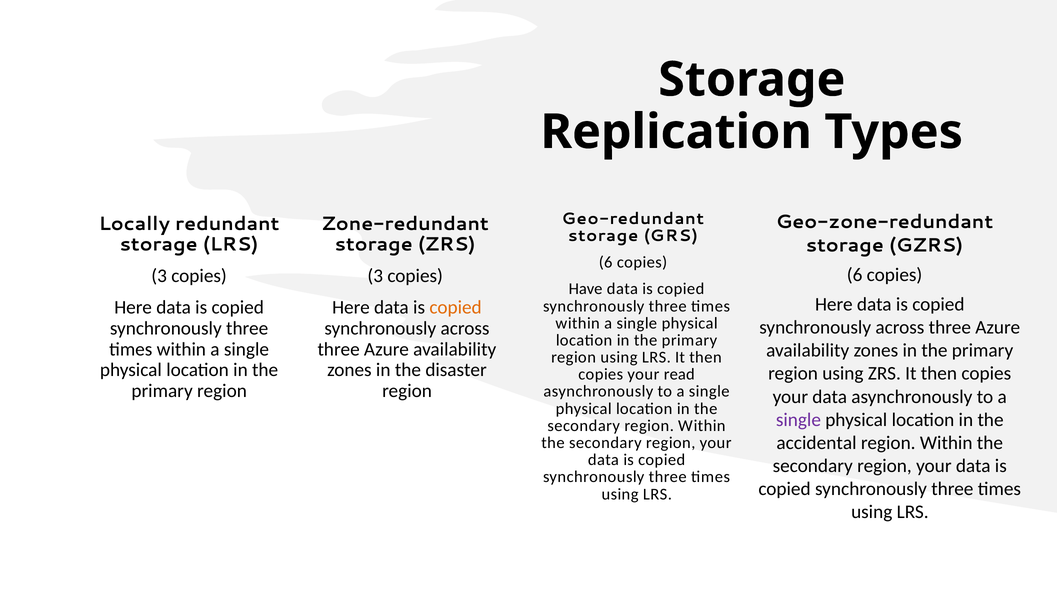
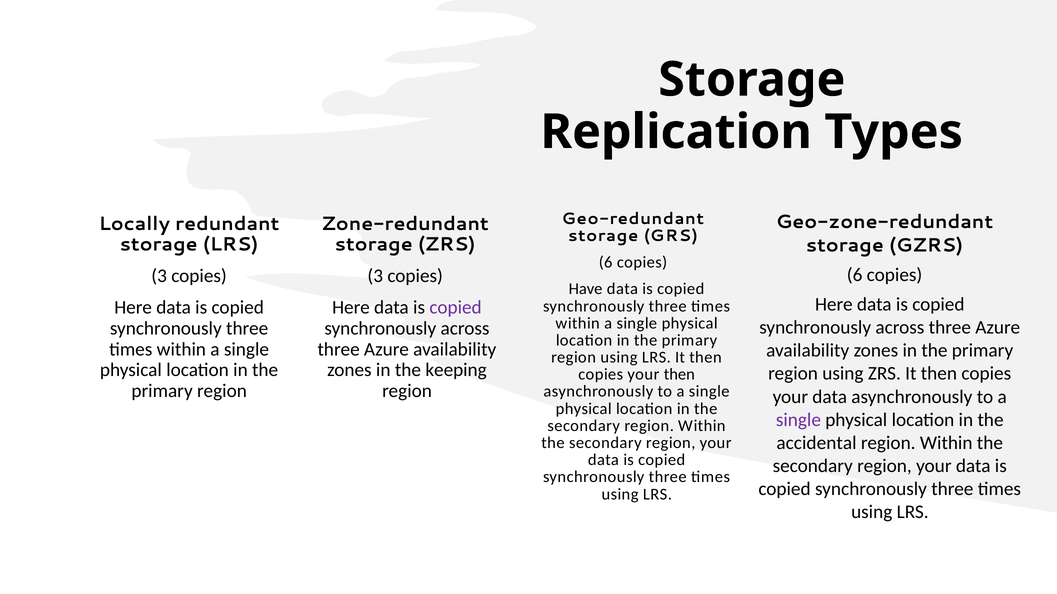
copied at (456, 308) colour: orange -> purple
disaster: disaster -> keeping
your read: read -> then
